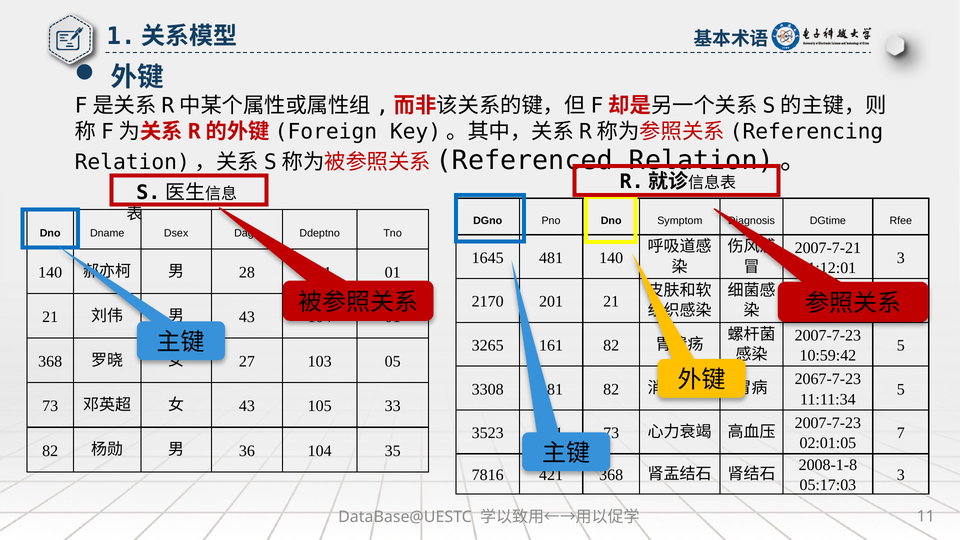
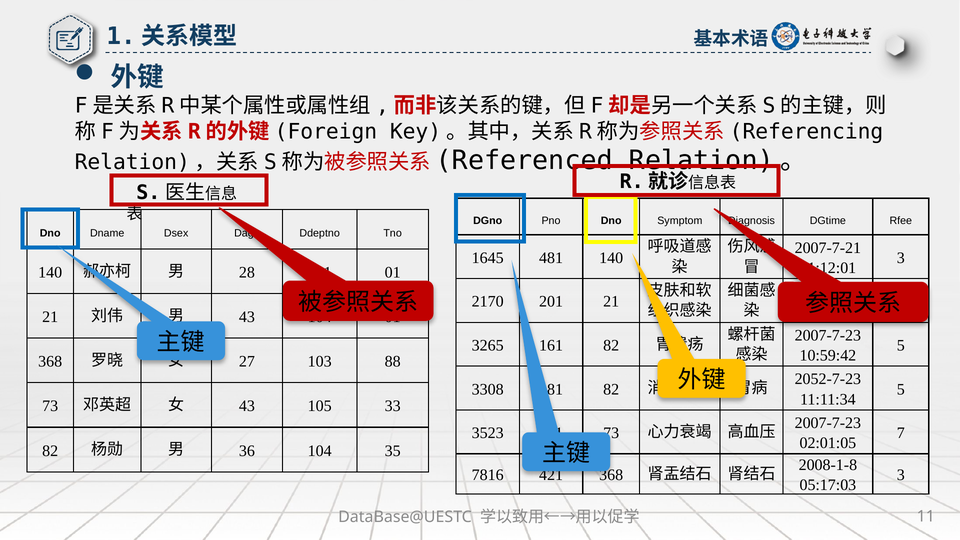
05: 05 -> 88
2067-7-23: 2067-7-23 -> 2052-7-23
